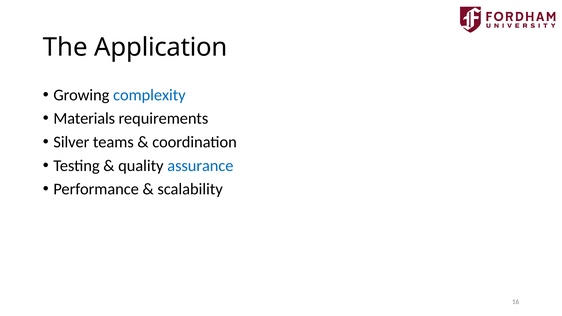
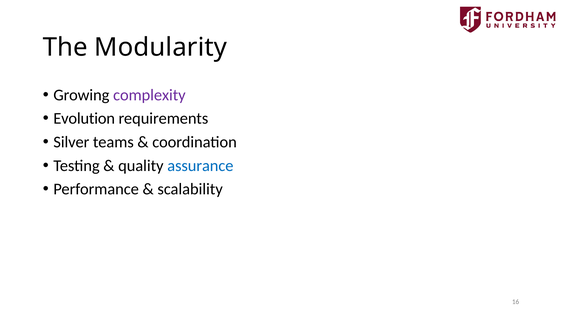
Application: Application -> Modularity
complexity colour: blue -> purple
Materials: Materials -> Evolution
